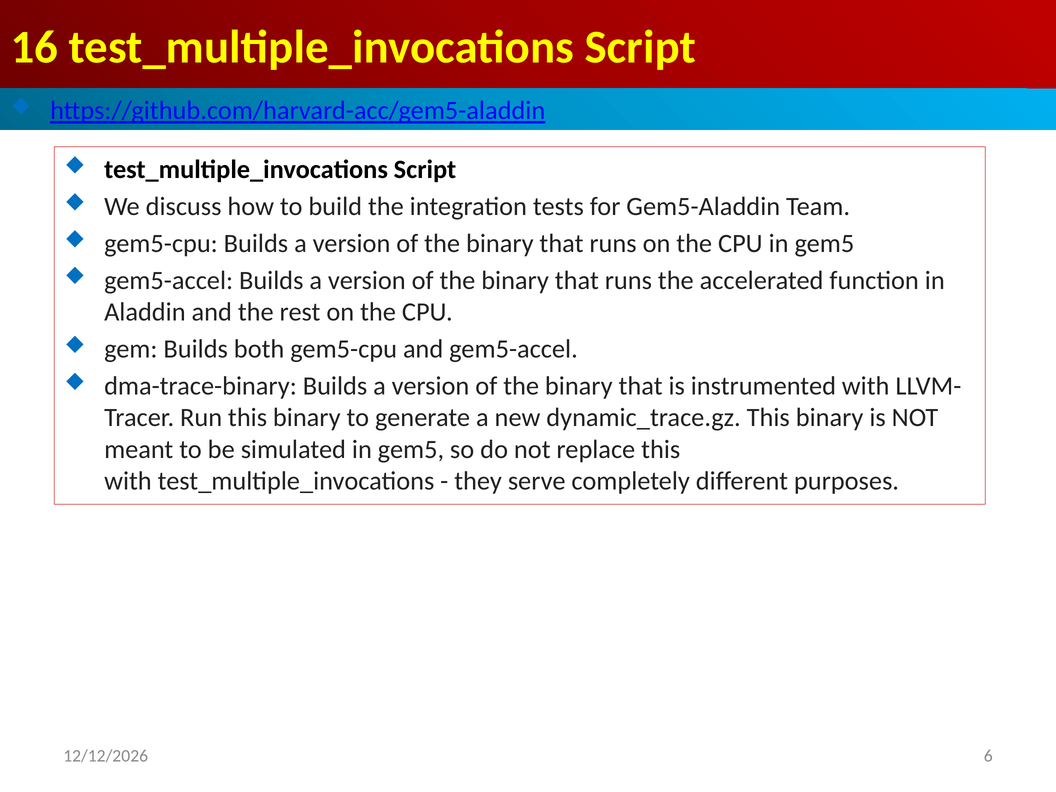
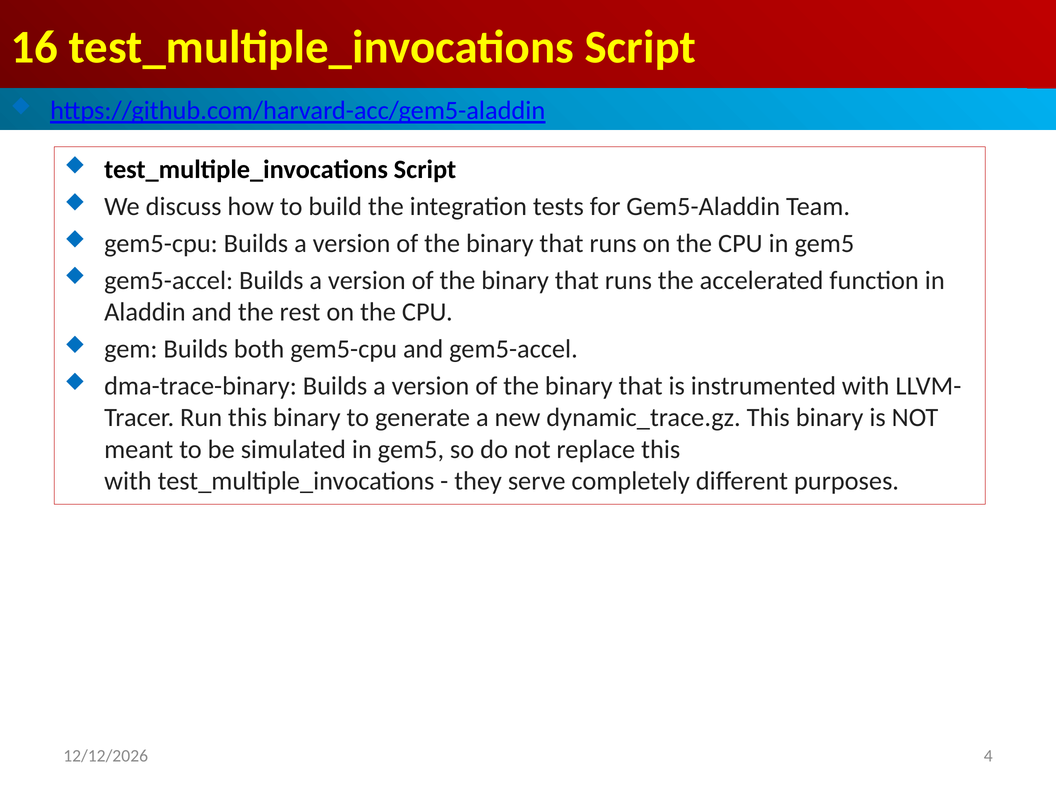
6: 6 -> 4
